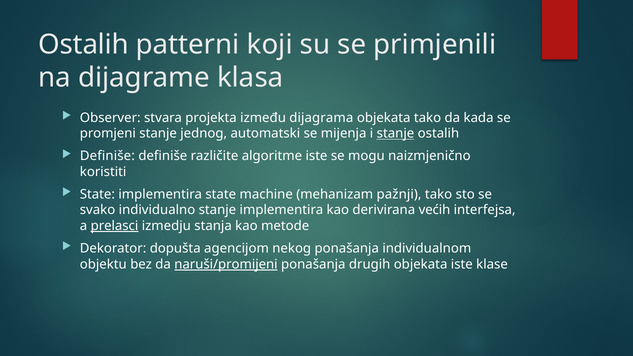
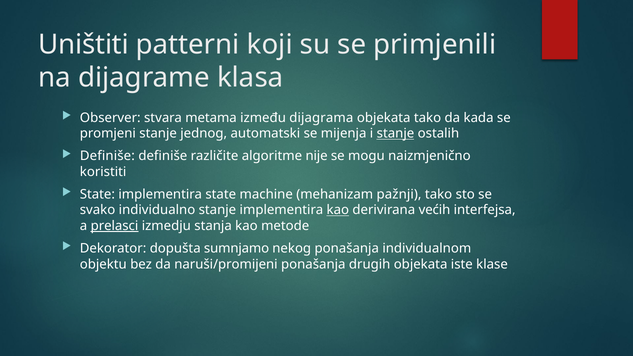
Ostalih at (84, 44): Ostalih -> Uništiti
projekta: projekta -> metama
algoritme iste: iste -> nije
kao at (338, 210) underline: none -> present
agencijom: agencijom -> sumnjamo
naruši/promijeni underline: present -> none
